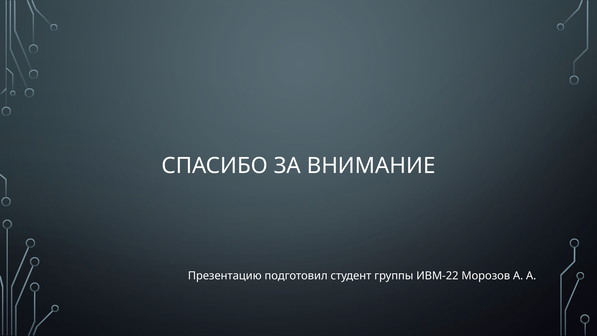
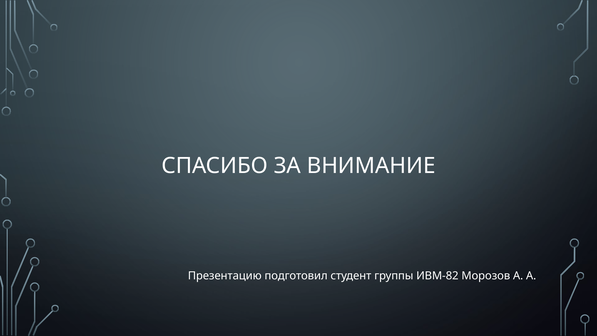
ИВМ-22: ИВМ-22 -> ИВМ-82
